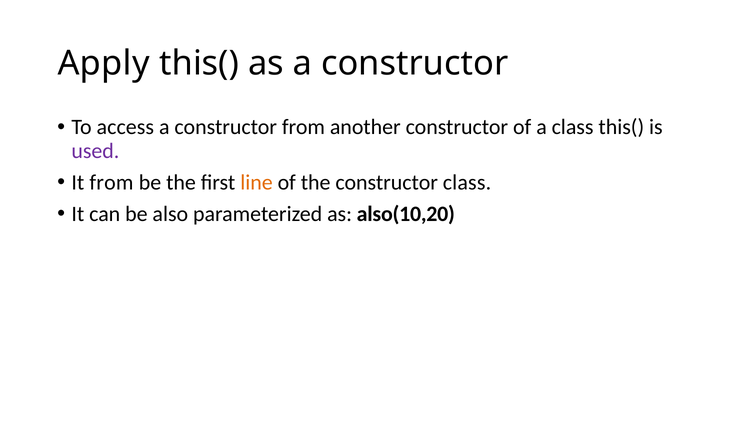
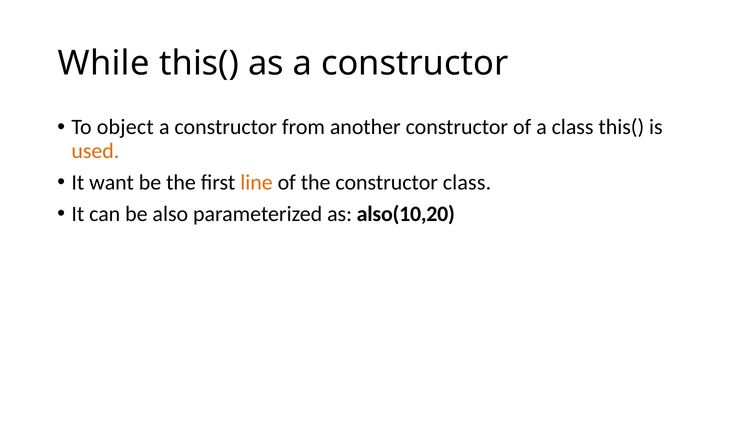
Apply: Apply -> While
access: access -> object
used colour: purple -> orange
It from: from -> want
